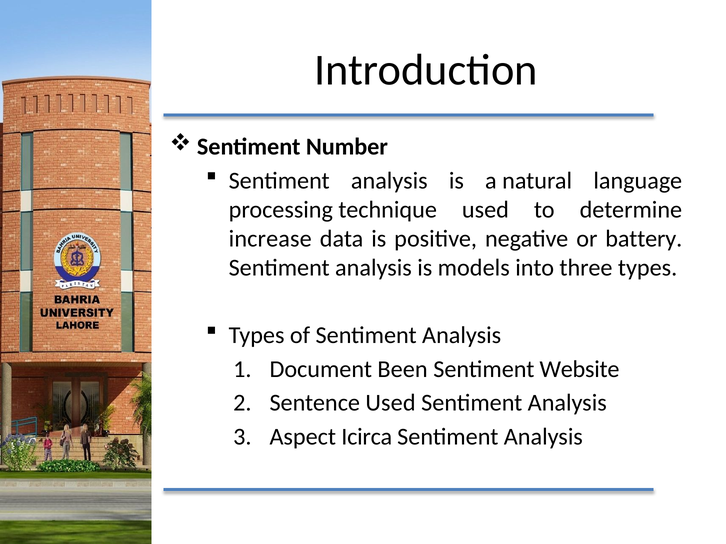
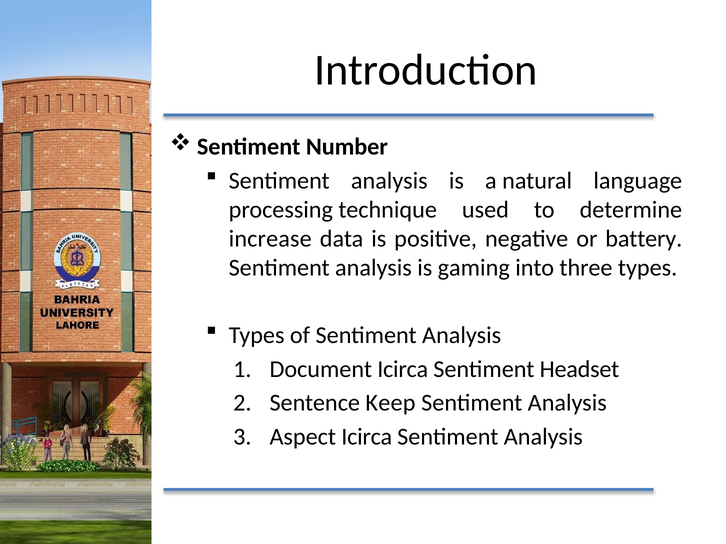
models: models -> gaming
Document Been: Been -> Icirca
Website: Website -> Headset
Sentence Used: Used -> Keep
